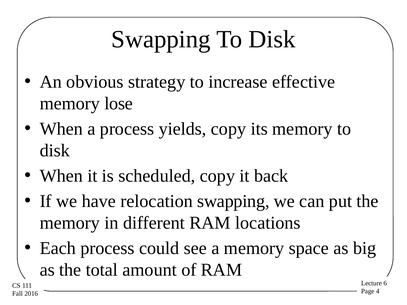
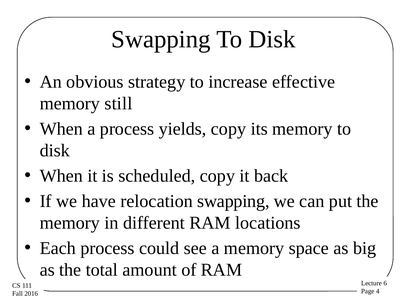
lose: lose -> still
